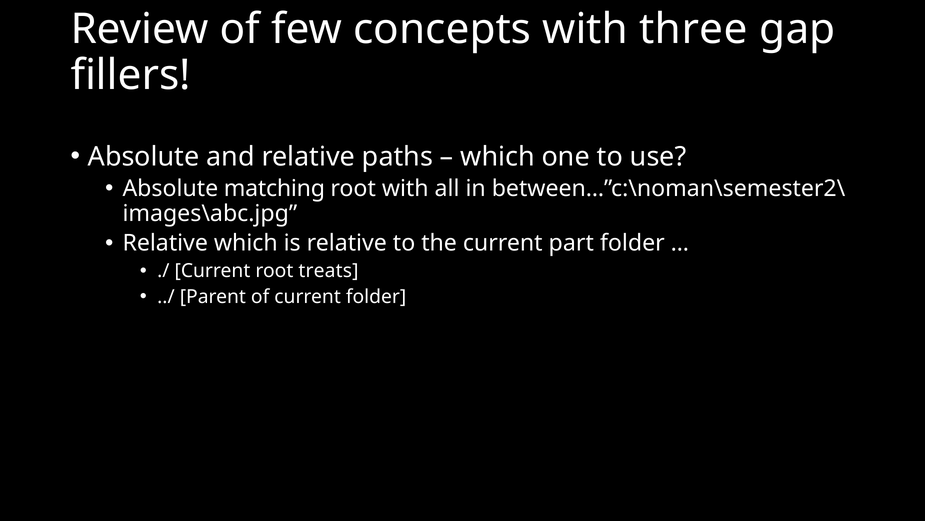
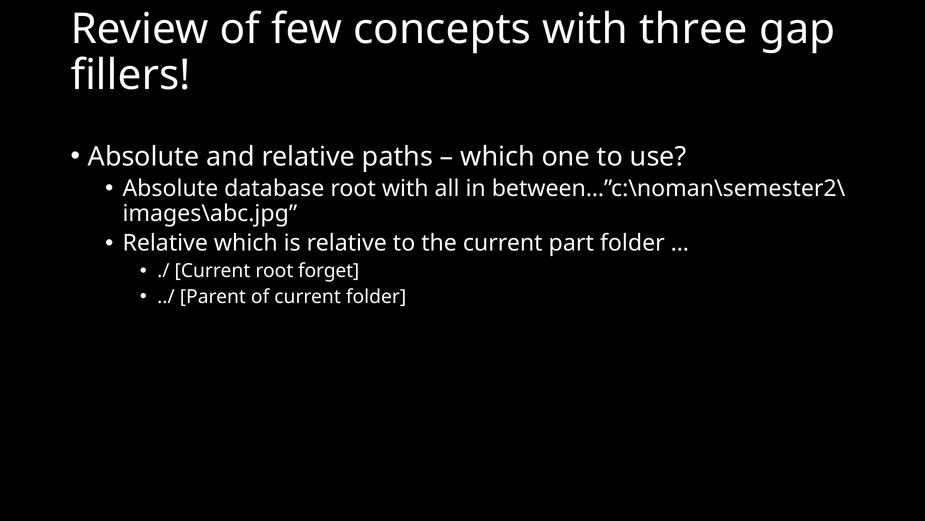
matching: matching -> database
treats: treats -> forget
